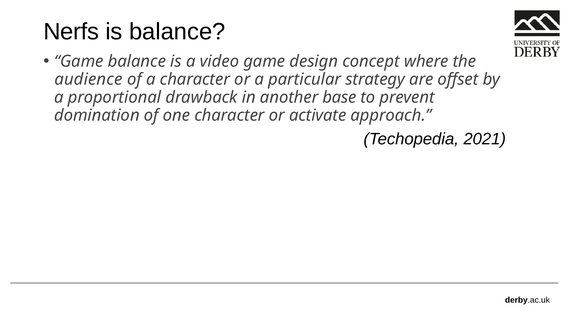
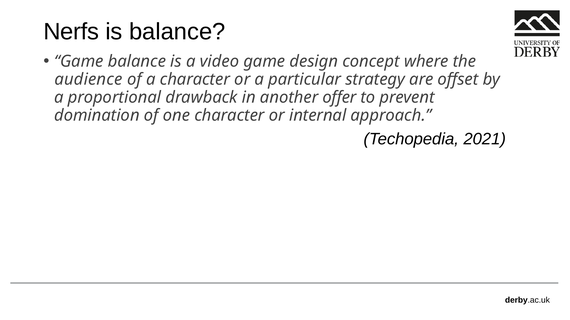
base: base -> offer
activate: activate -> internal
